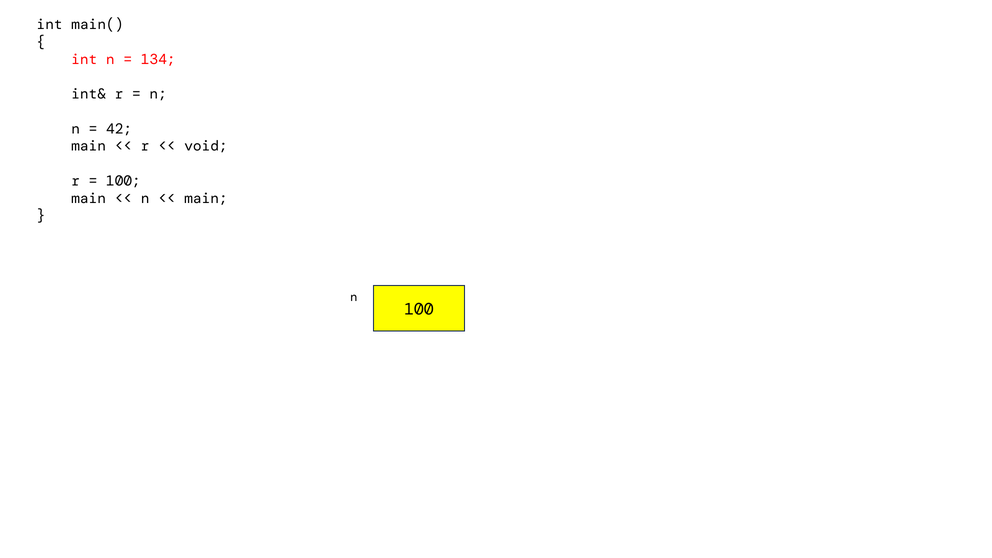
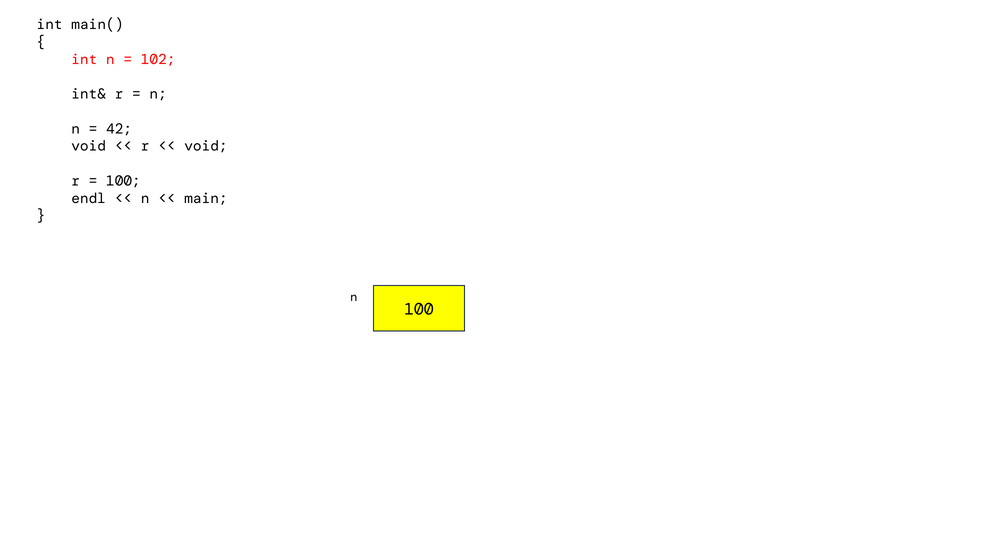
134: 134 -> 102
main at (89, 146): main -> void
main at (89, 198): main -> endl
